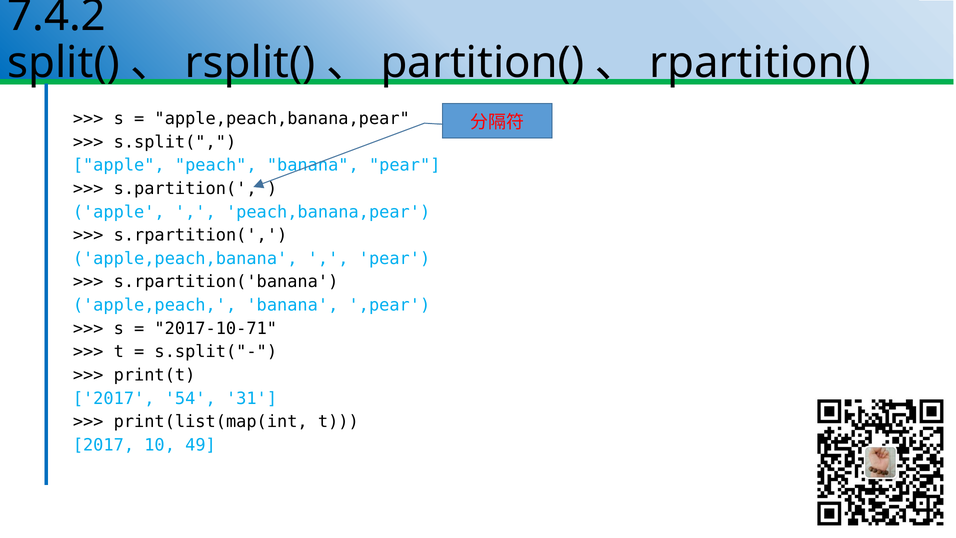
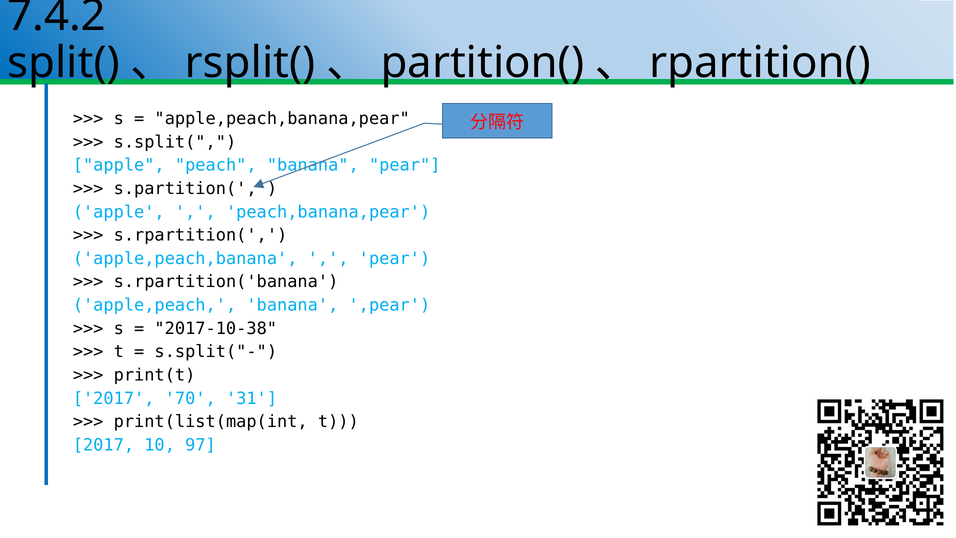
2017-10-71: 2017-10-71 -> 2017-10-38
54: 54 -> 70
49: 49 -> 97
